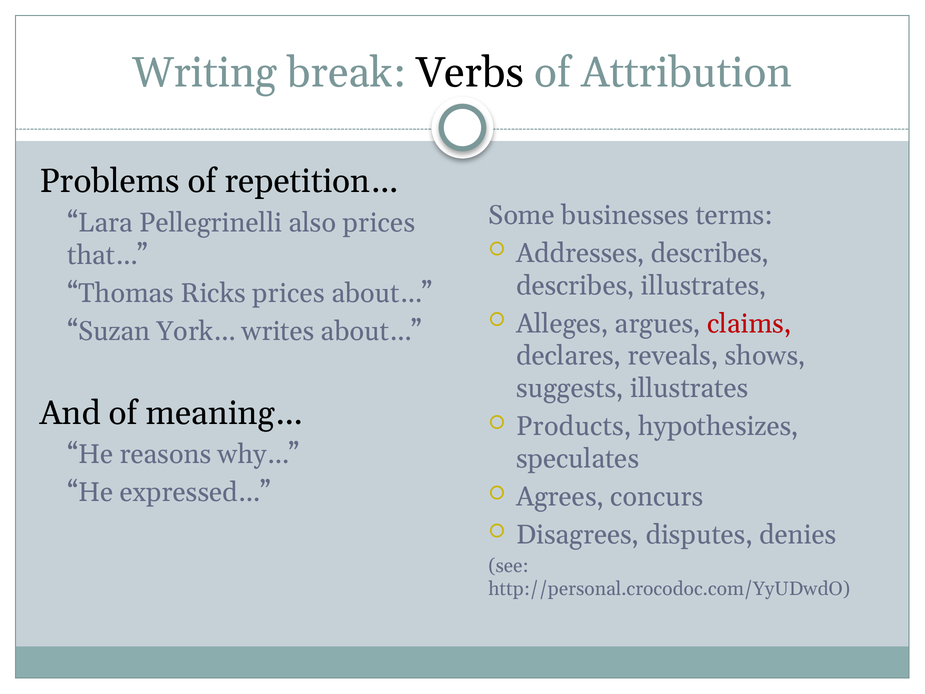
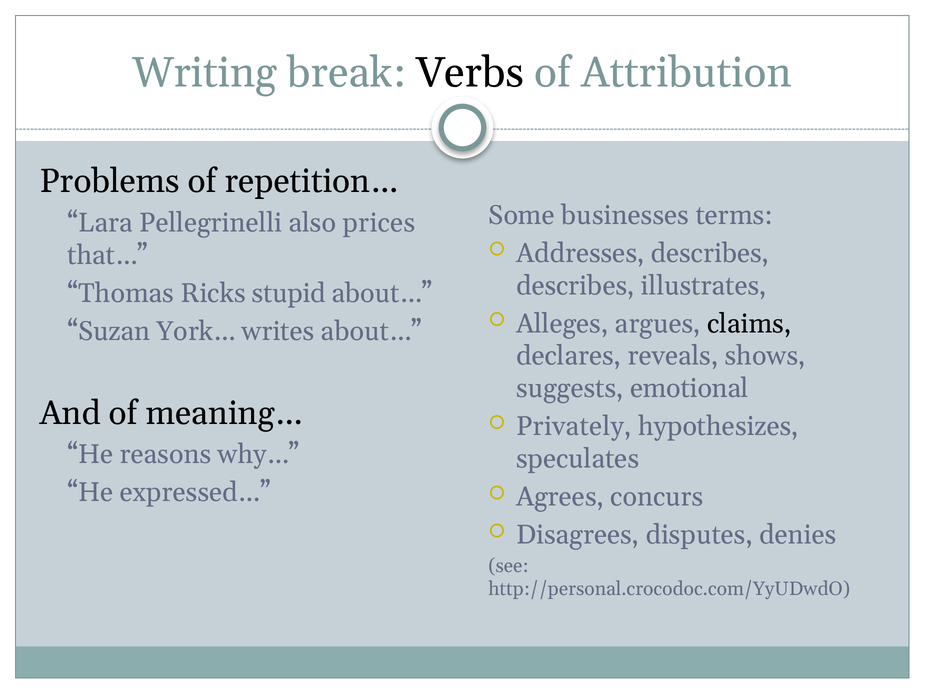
Ricks prices: prices -> stupid
claims colour: red -> black
suggests illustrates: illustrates -> emotional
Products: Products -> Privately
